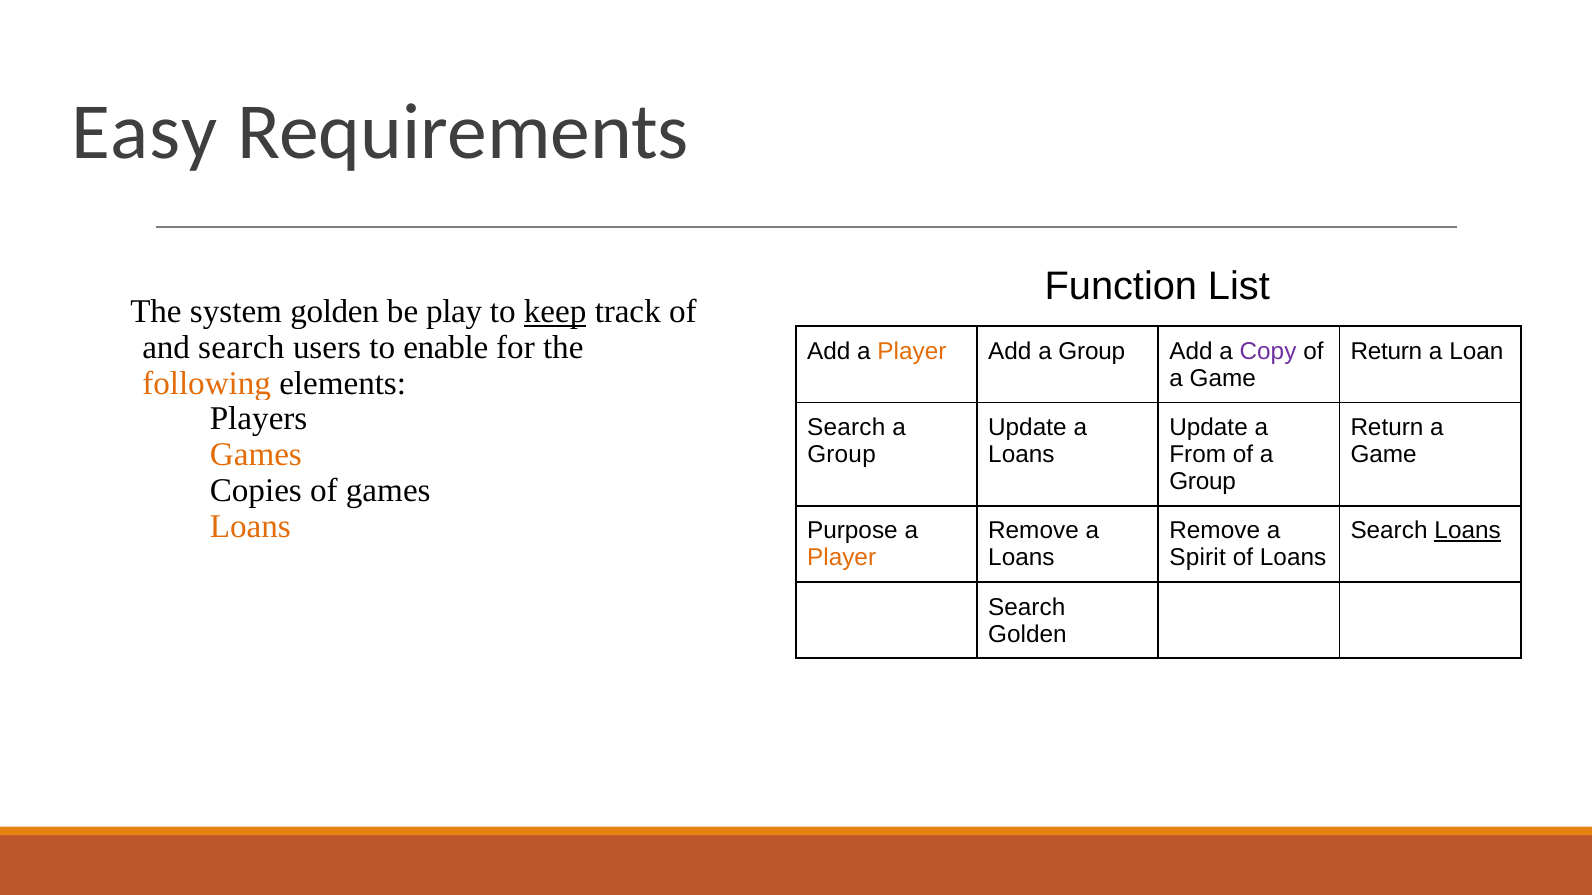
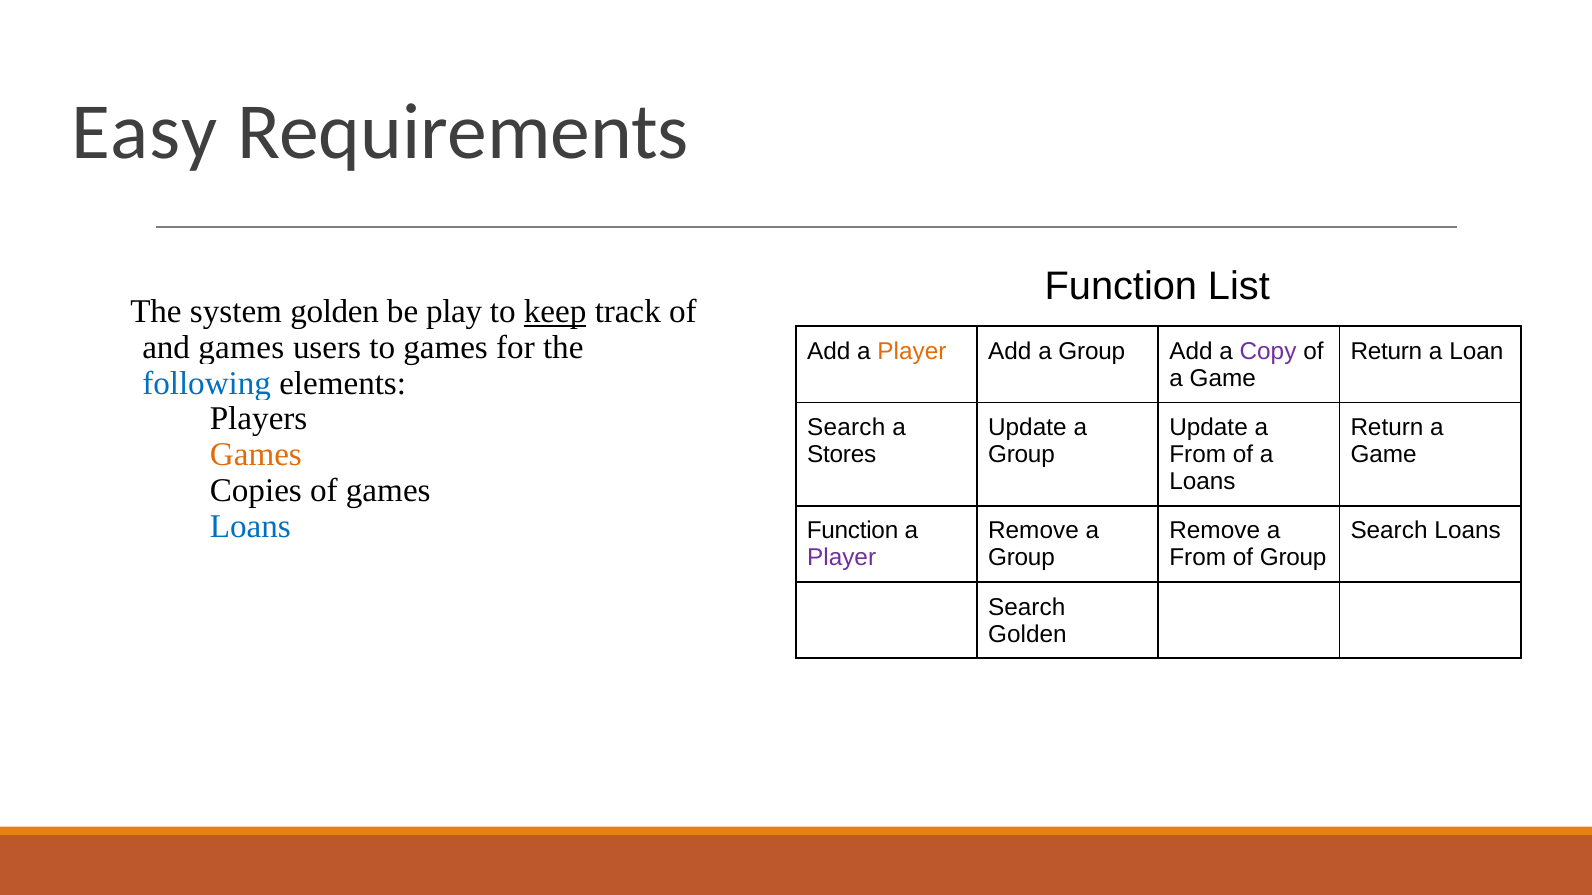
and search: search -> games
to enable: enable -> games
following colour: orange -> blue
Group at (842, 455): Group -> Stores
Loans at (1021, 455): Loans -> Group
Group at (1203, 482): Group -> Loans
Loans at (250, 527) colour: orange -> blue
Purpose at (852, 531): Purpose -> Function
Loans at (1468, 531) underline: present -> none
Player at (842, 558) colour: orange -> purple
Loans at (1021, 558): Loans -> Group
Spirit at (1198, 558): Spirit -> From
of Loans: Loans -> Group
